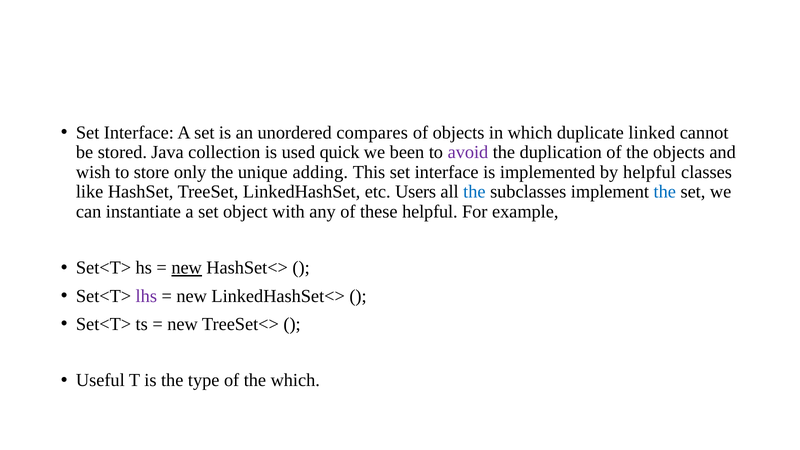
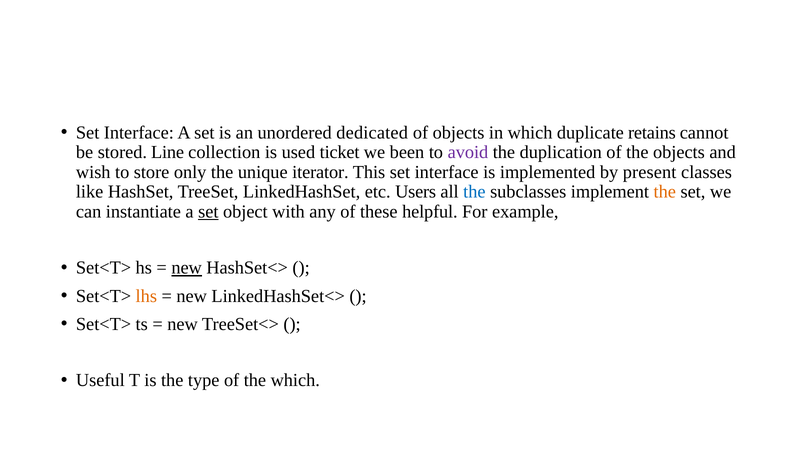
compares: compares -> dedicated
linked: linked -> retains
Java: Java -> Line
quick: quick -> ticket
adding: adding -> iterator
by helpful: helpful -> present
the at (665, 192) colour: blue -> orange
set at (208, 212) underline: none -> present
lhs colour: purple -> orange
